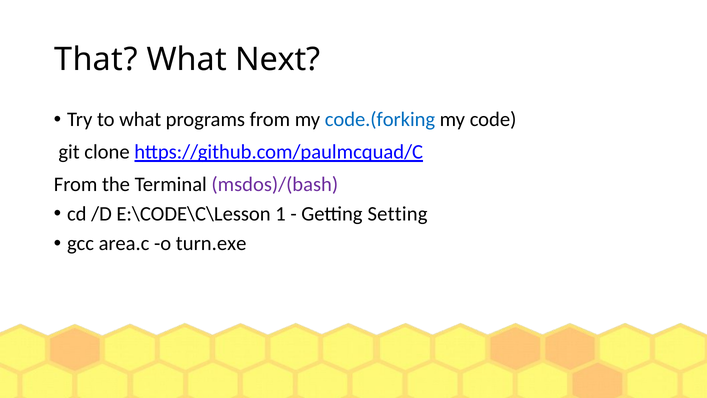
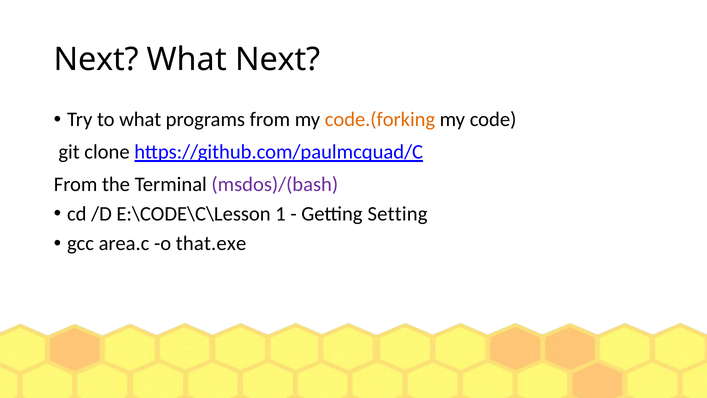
That at (96, 59): That -> Next
code.(forking colour: blue -> orange
turn.exe: turn.exe -> that.exe
